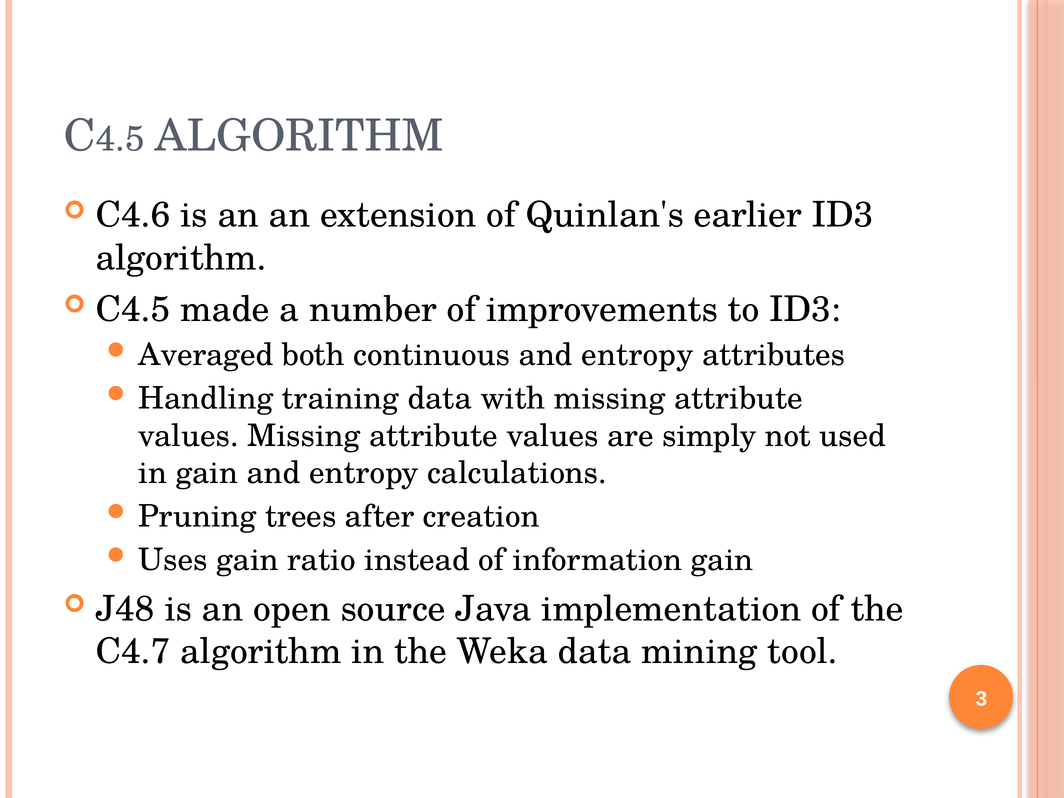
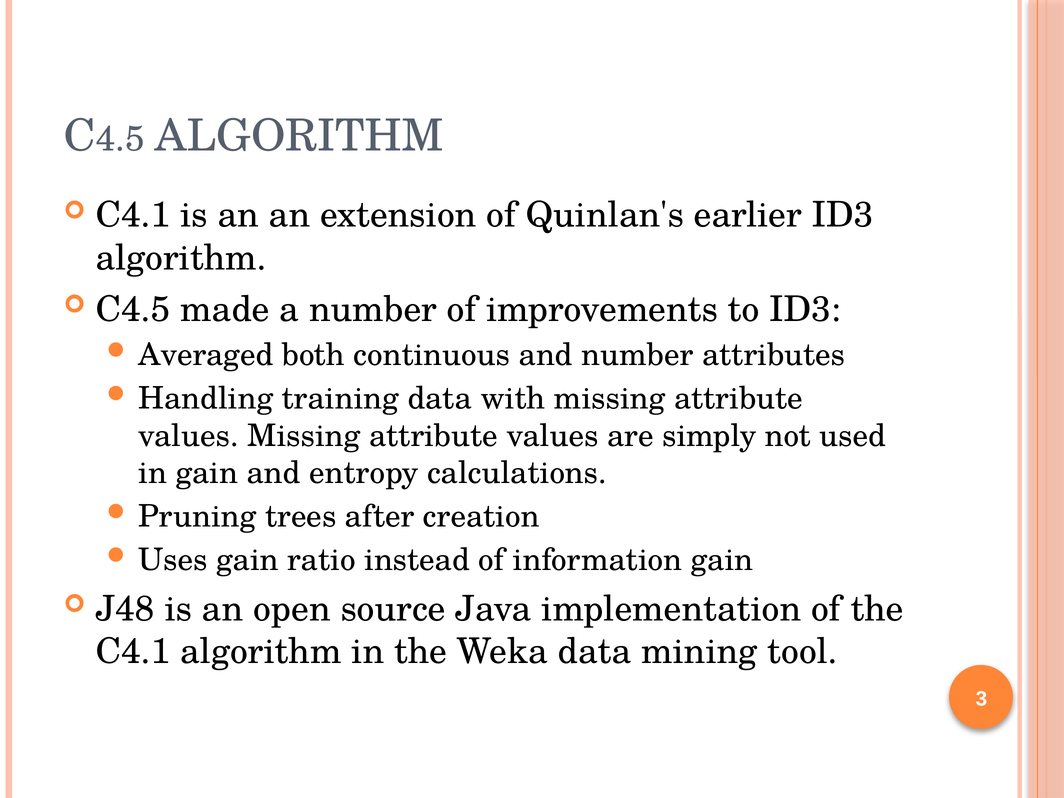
C4.6 at (133, 215): C4.6 -> C4.1
continuous and entropy: entropy -> number
C4.7 at (133, 652): C4.7 -> C4.1
